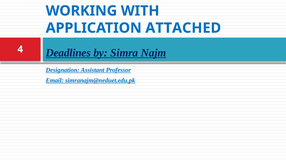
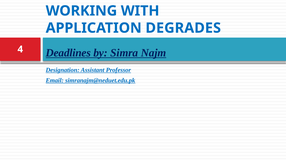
ATTACHED: ATTACHED -> DEGRADES
